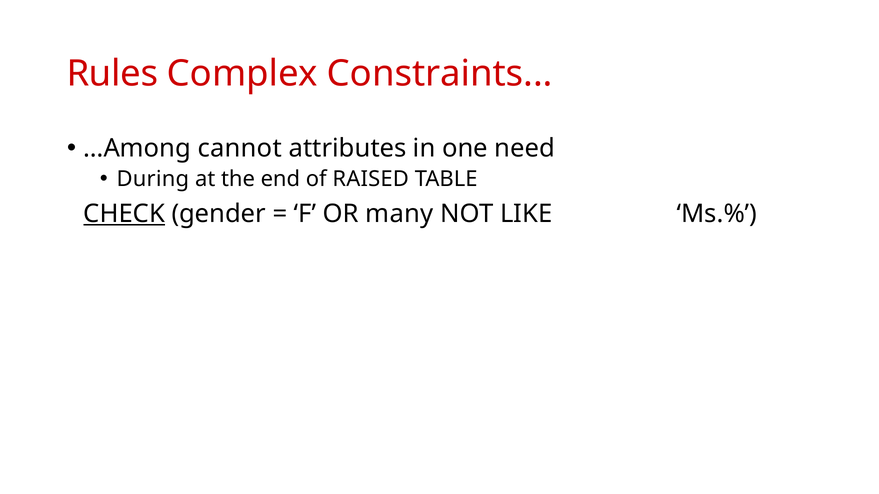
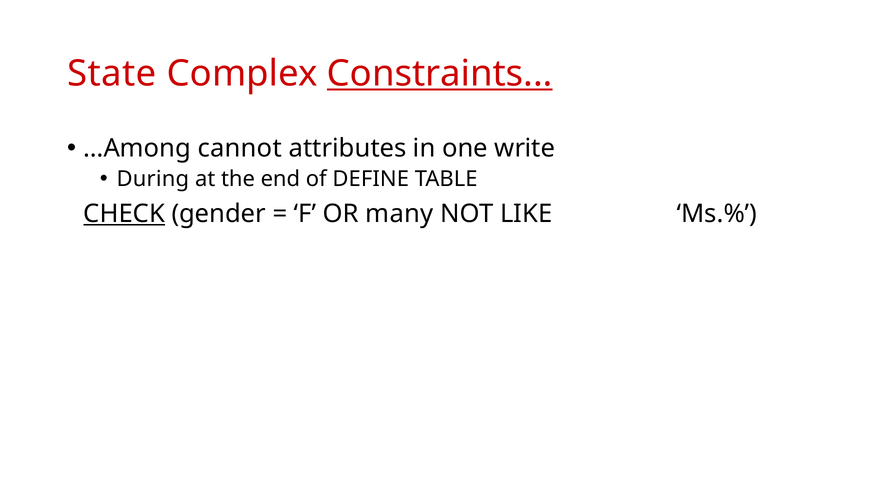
Rules: Rules -> State
Constraints underline: none -> present
need: need -> write
RAISED: RAISED -> DEFINE
